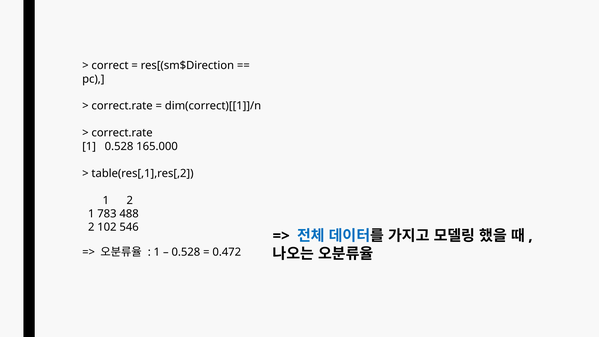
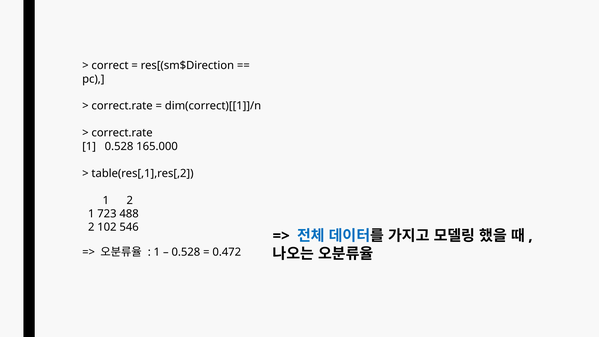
783: 783 -> 723
